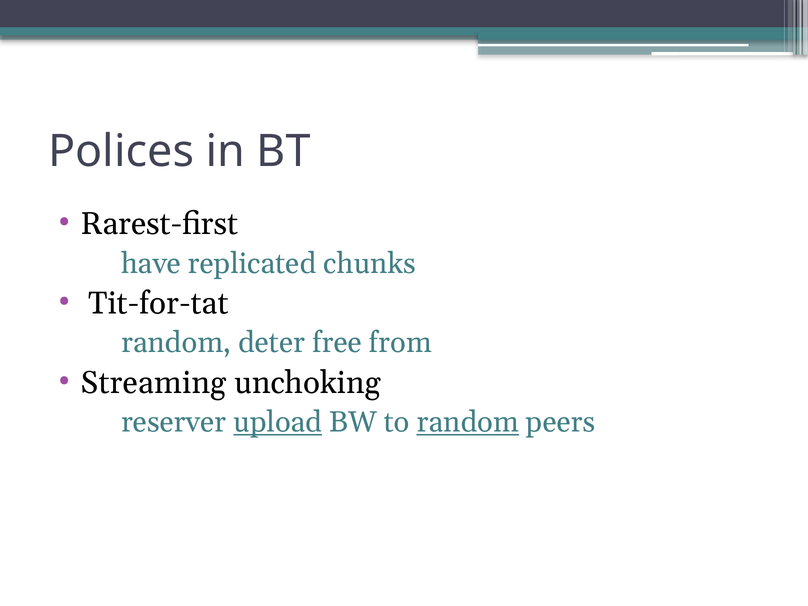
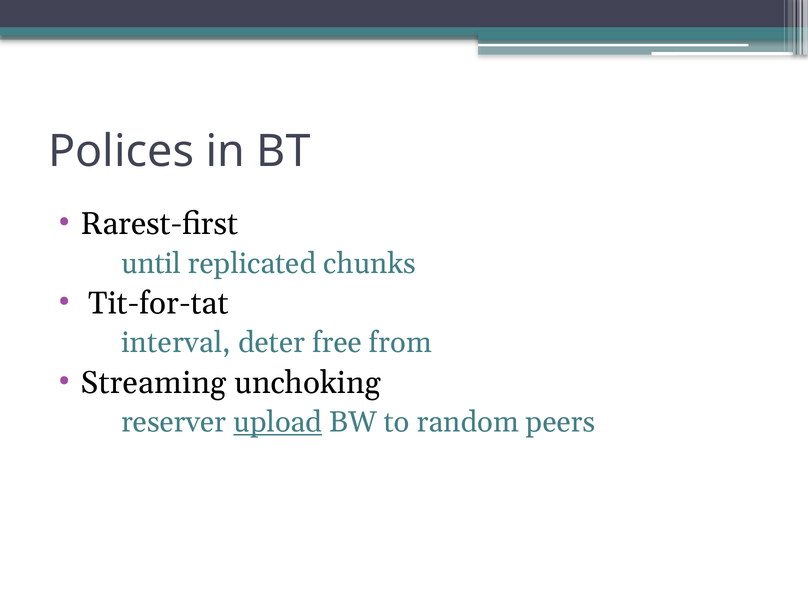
have: have -> until
random at (176, 343): random -> interval
random at (468, 422) underline: present -> none
